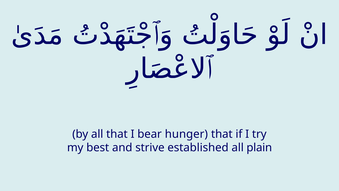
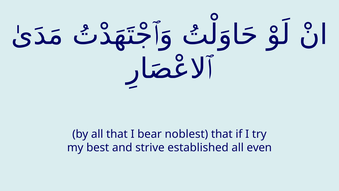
hunger: hunger -> noblest
plain: plain -> even
